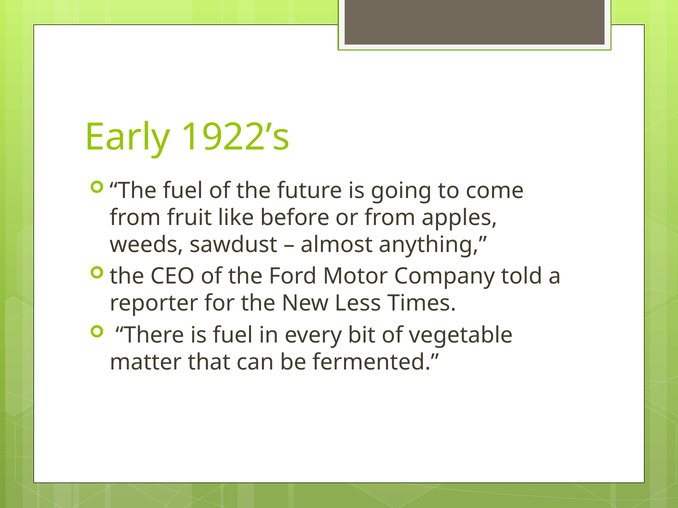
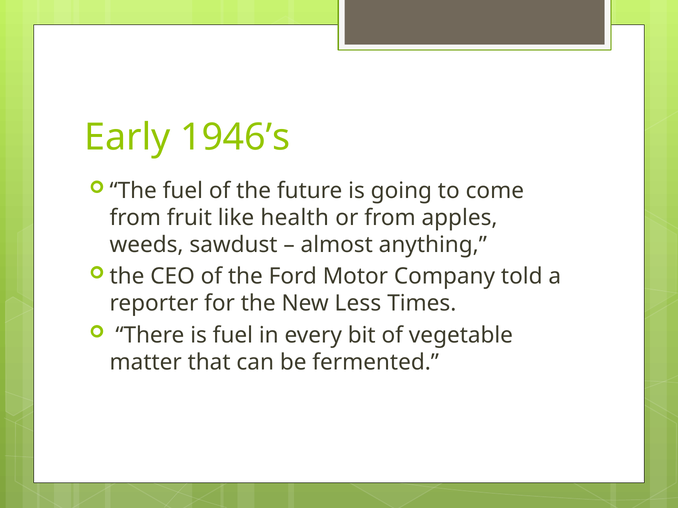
1922’s: 1922’s -> 1946’s
before: before -> health
